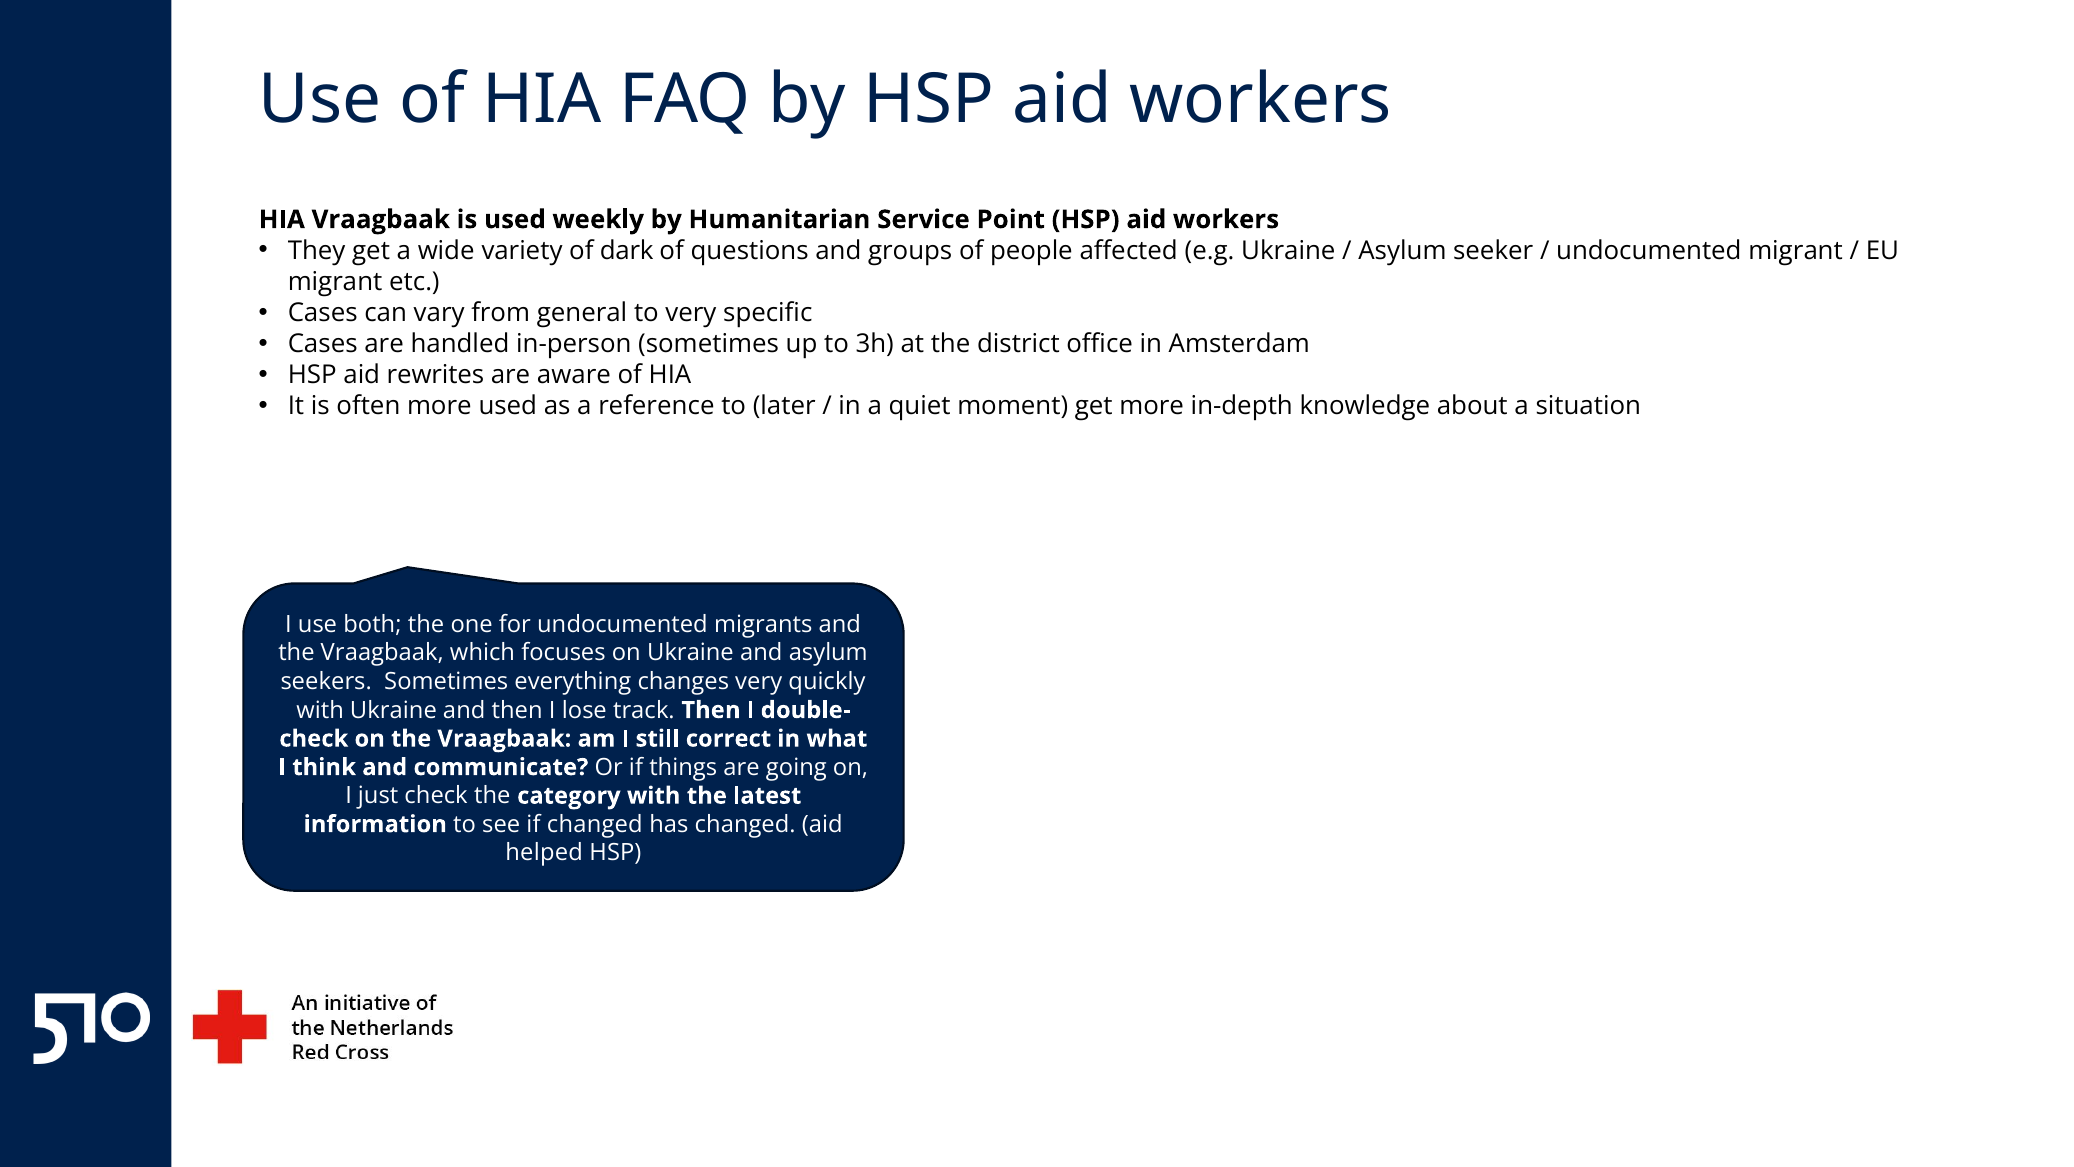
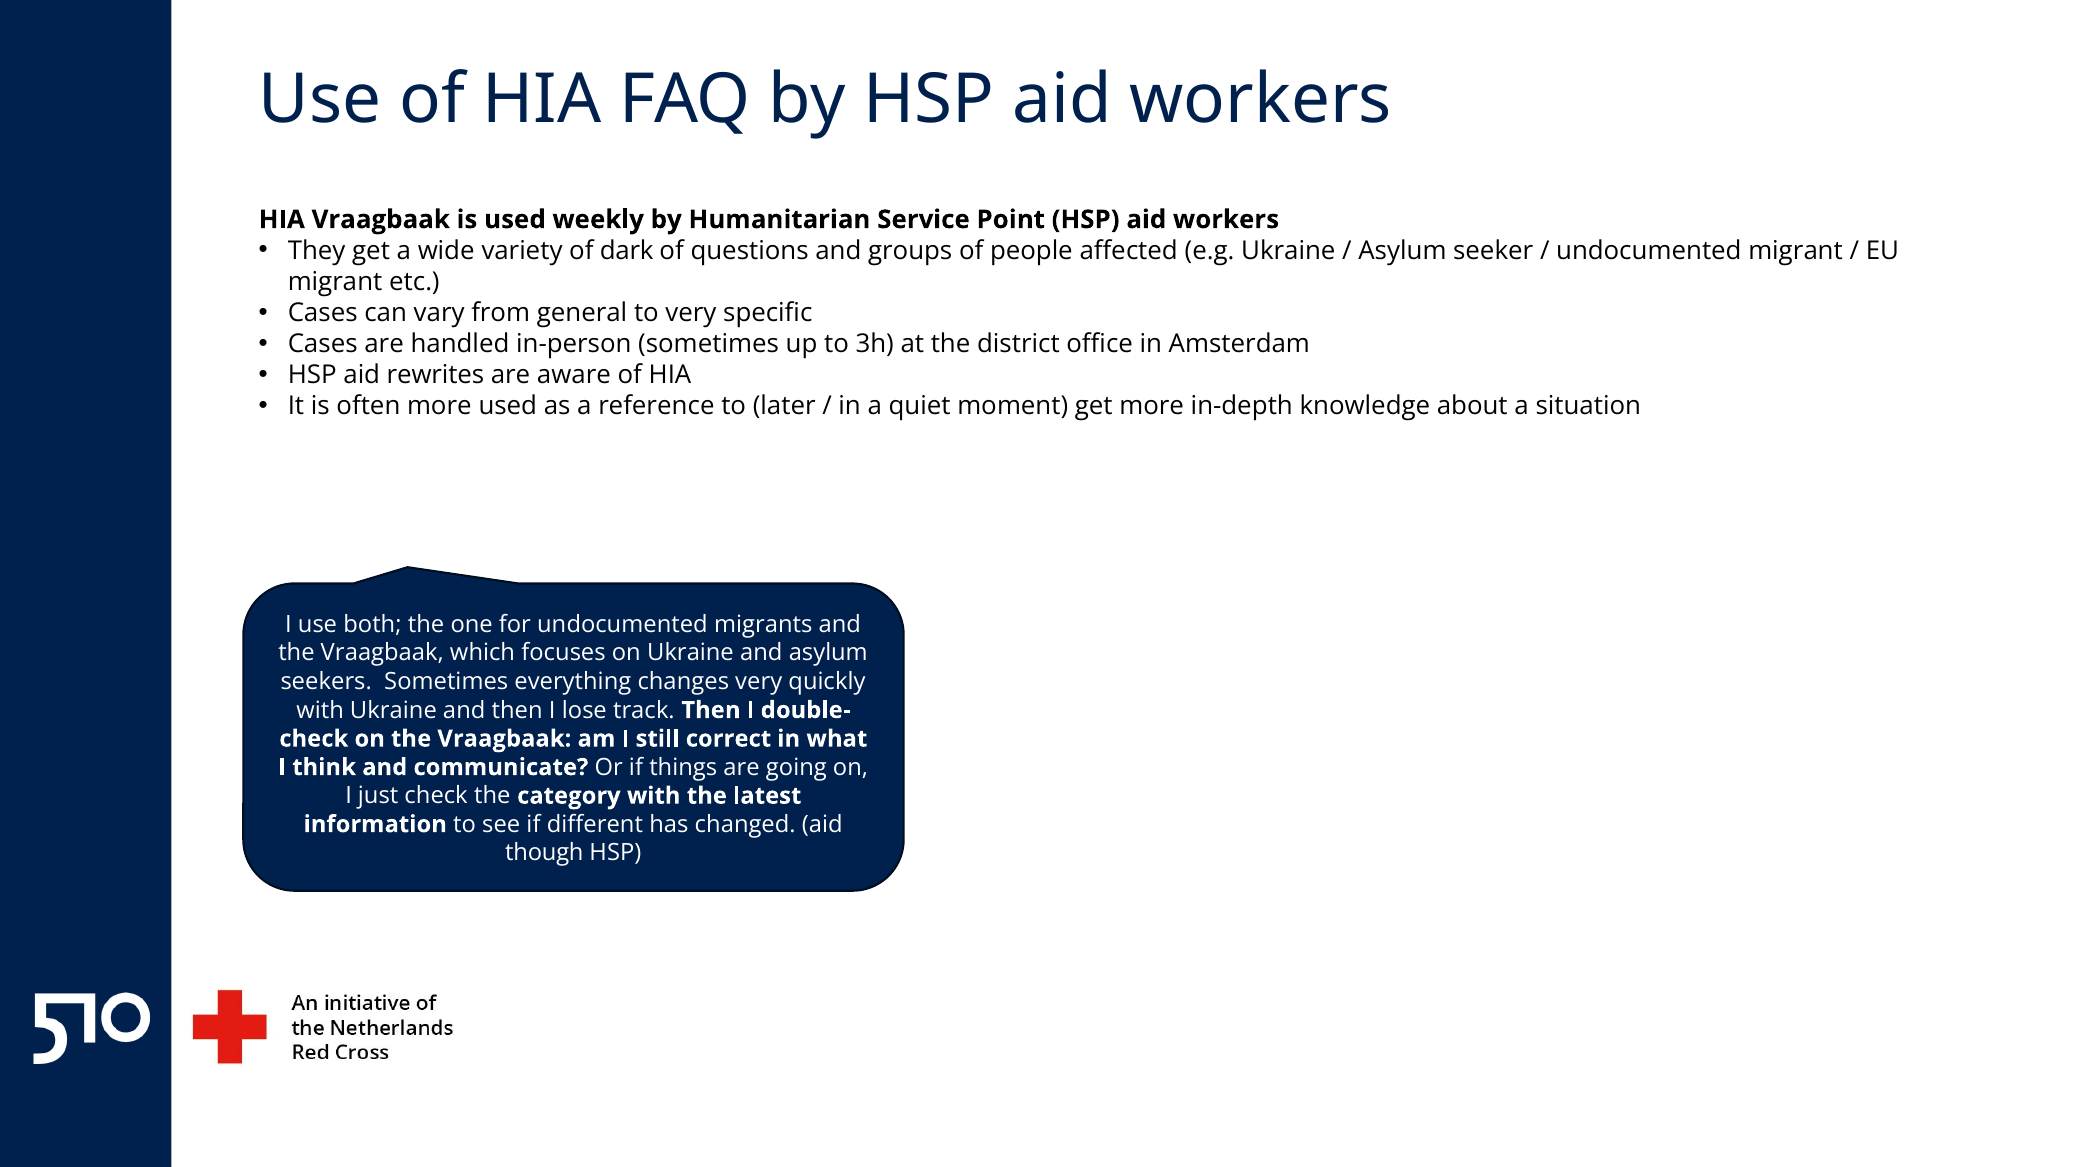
if changed: changed -> different
helped: helped -> though
